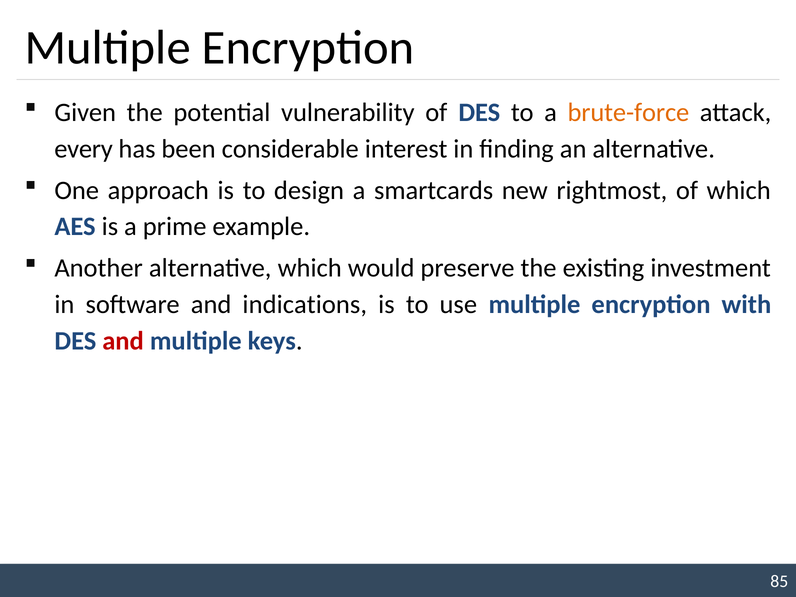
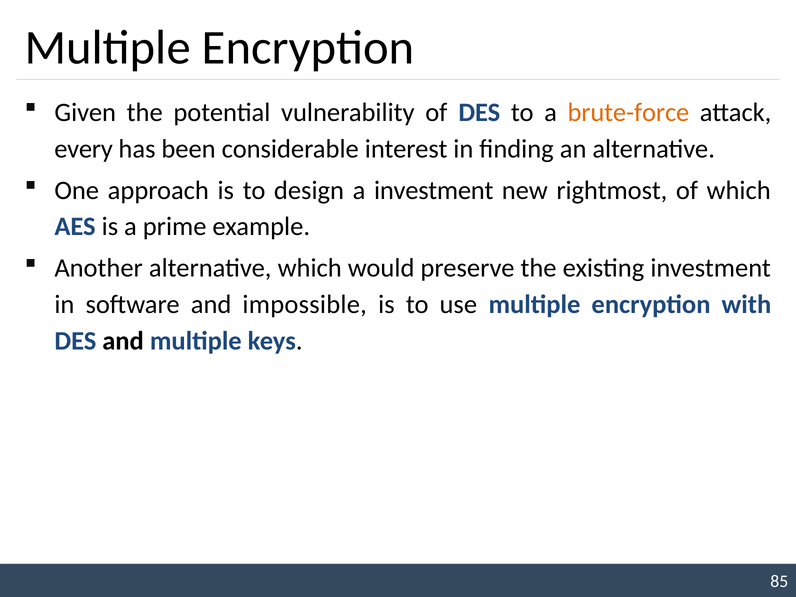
a smartcards: smartcards -> investment
indications: indications -> impossible
and at (123, 341) colour: red -> black
